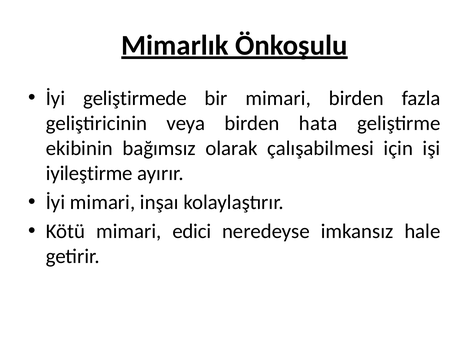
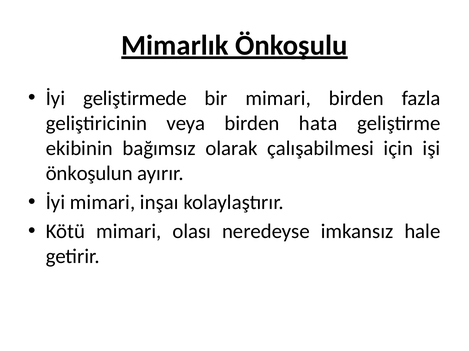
iyileştirme: iyileştirme -> önkoşulun
edici: edici -> olası
